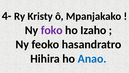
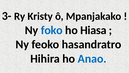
4-: 4- -> 3-
foko colour: purple -> blue
Izaho: Izaho -> Hiasa
